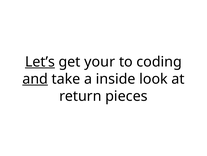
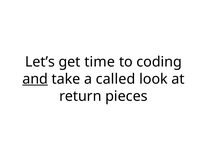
Let’s underline: present -> none
your: your -> time
inside: inside -> called
